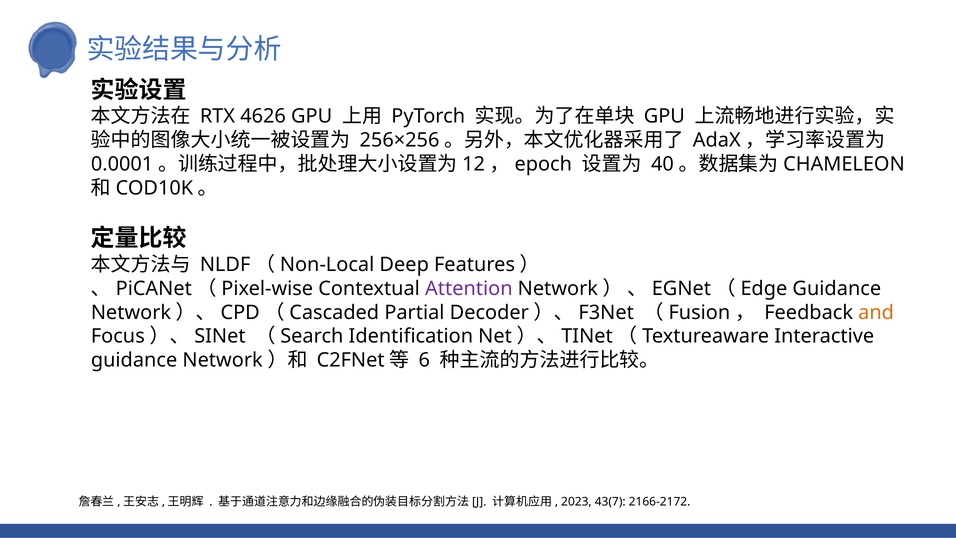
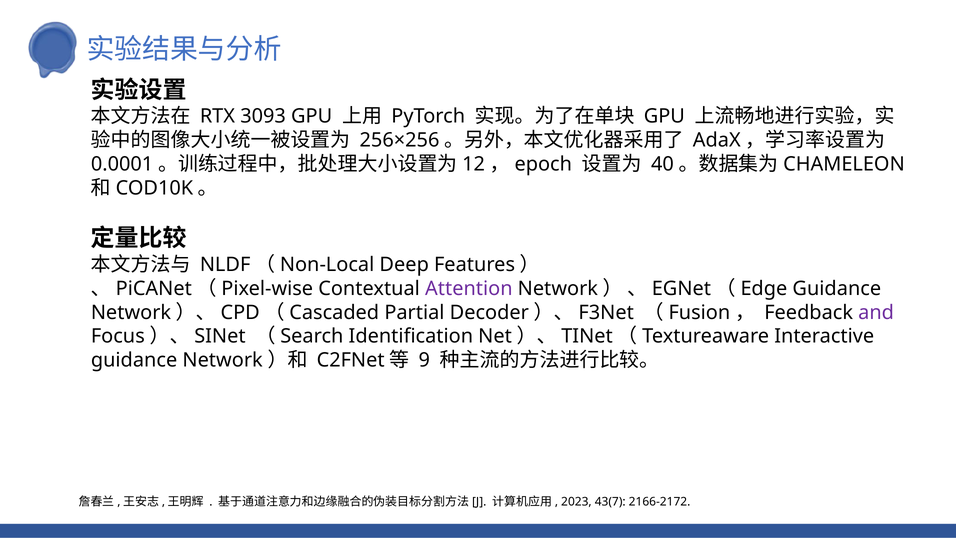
4626: 4626 -> 3093
and colour: orange -> purple
6: 6 -> 9
